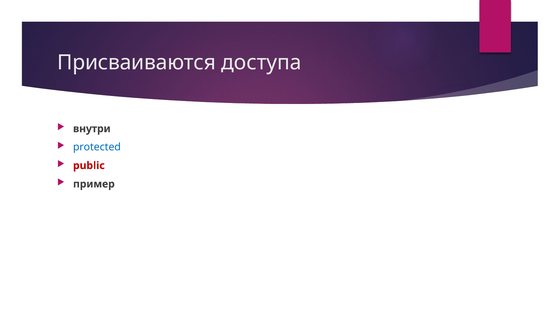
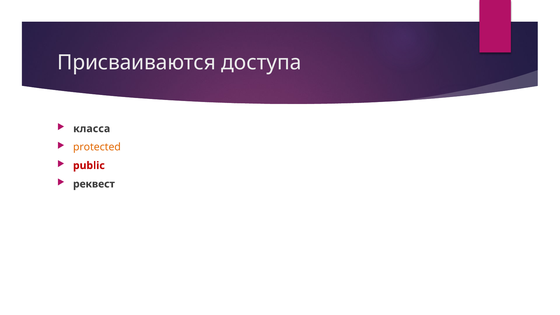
внутри: внутри -> класса
protected colour: blue -> orange
пример: пример -> реквест
